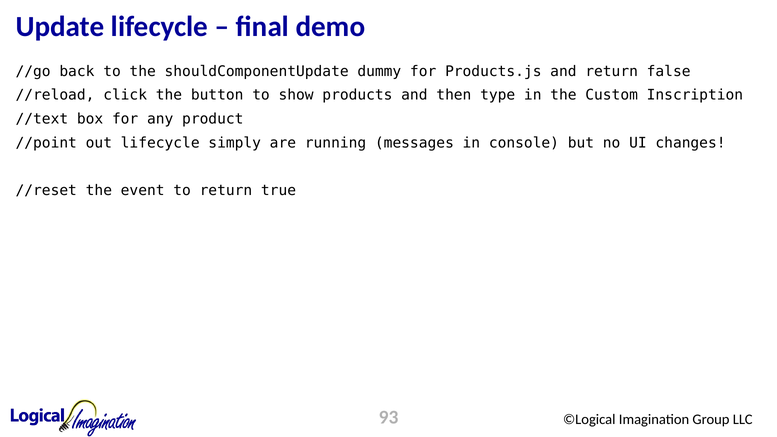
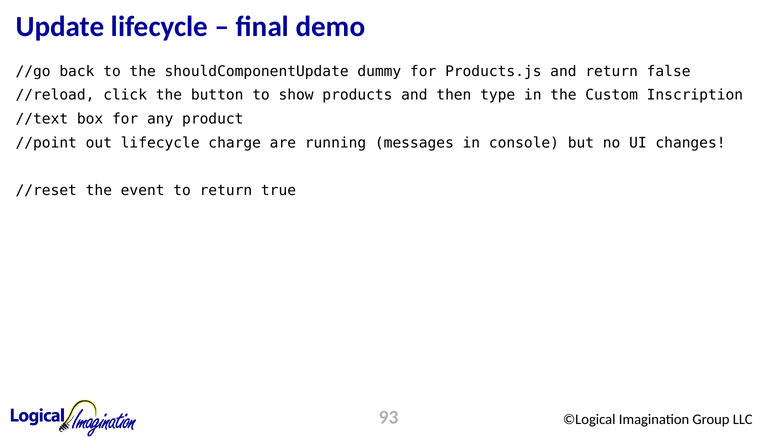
simply: simply -> charge
